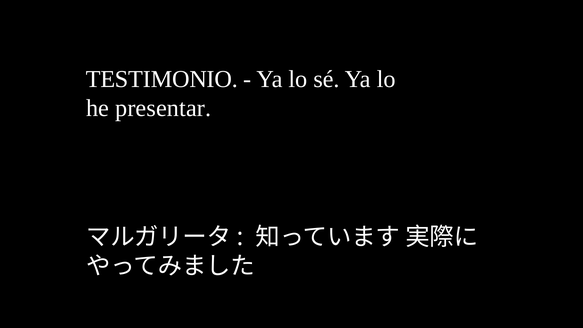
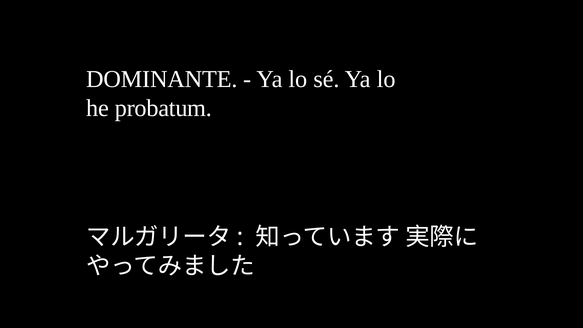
TESTIMONIO: TESTIMONIO -> DOMINANTE
presentar: presentar -> probatum
